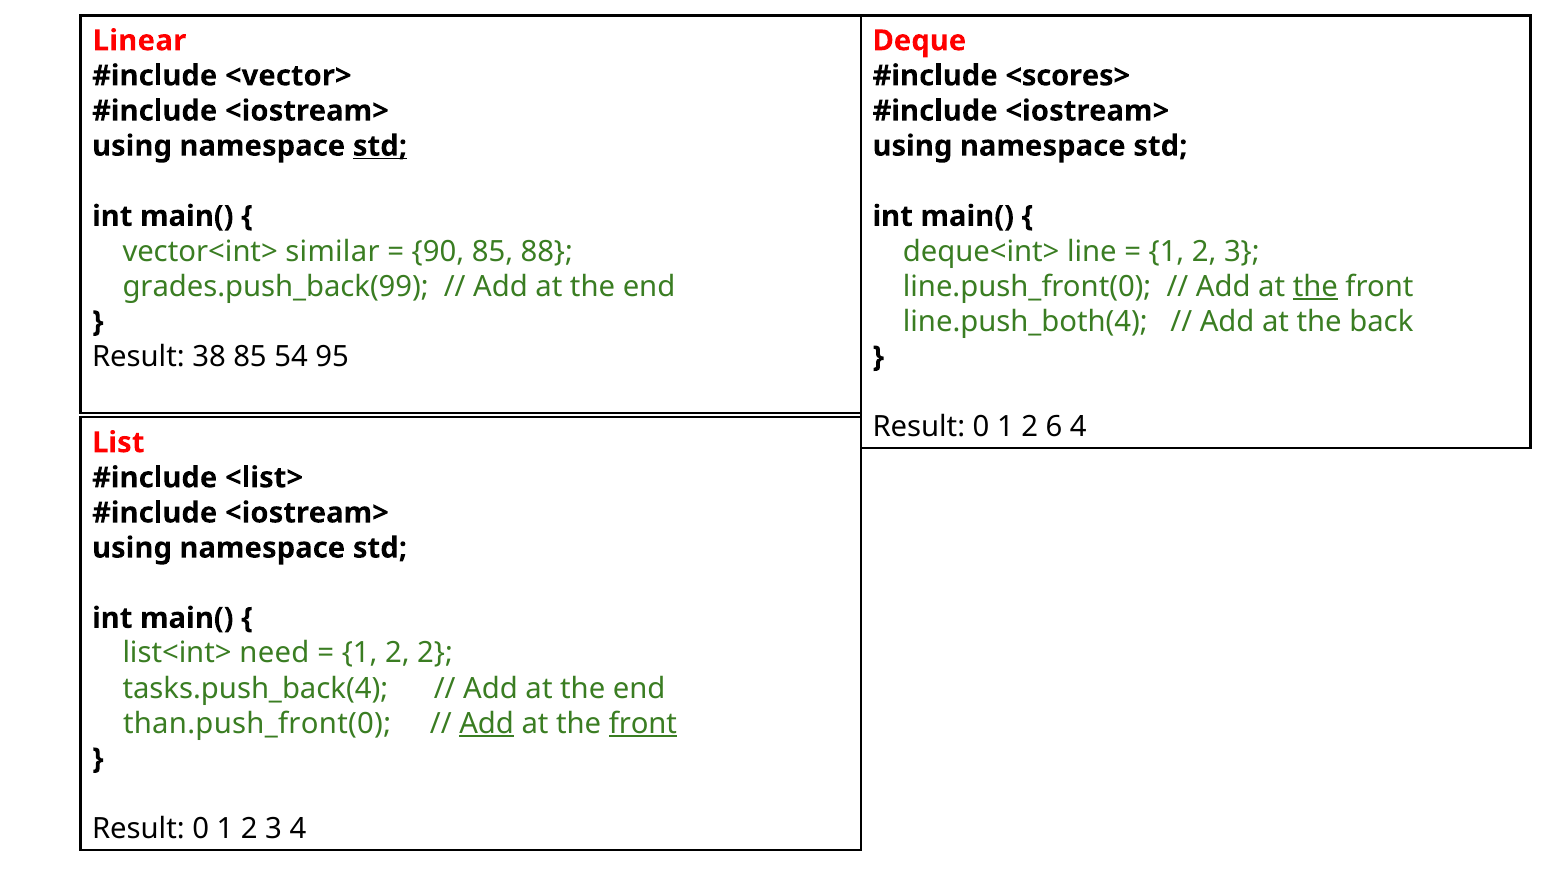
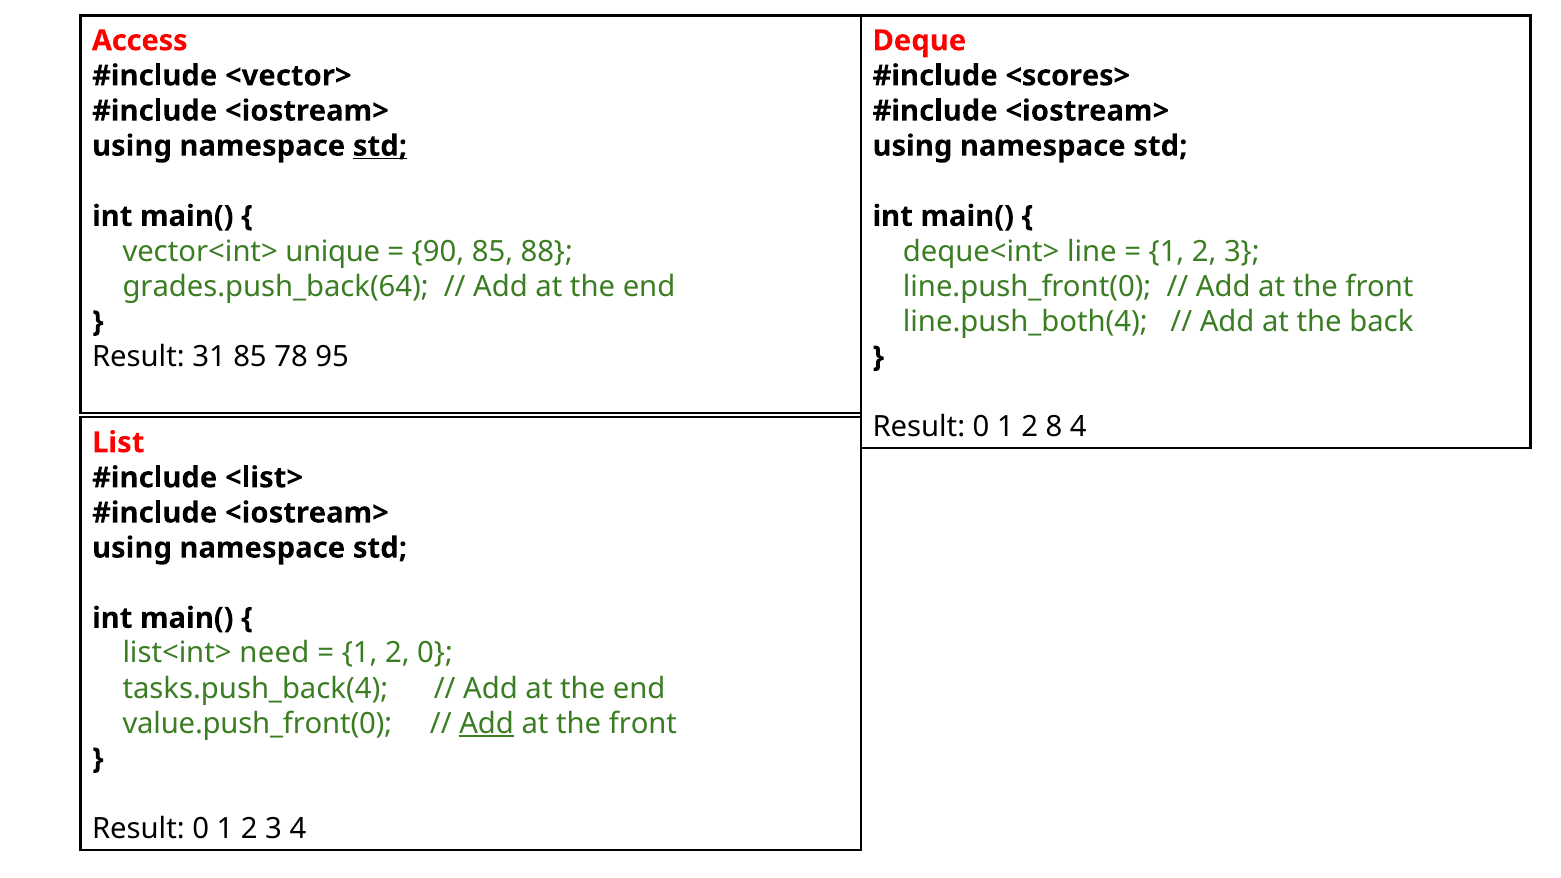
Linear: Linear -> Access
similar: similar -> unique
grades.push_back(99: grades.push_back(99 -> grades.push_back(64
the at (1315, 287) underline: present -> none
38: 38 -> 31
54: 54 -> 78
6: 6 -> 8
2 2: 2 -> 0
than.push_front(0: than.push_front(0 -> value.push_front(0
front at (643, 724) underline: present -> none
